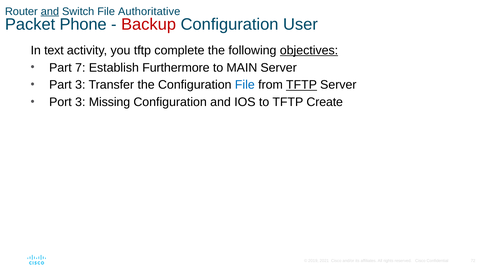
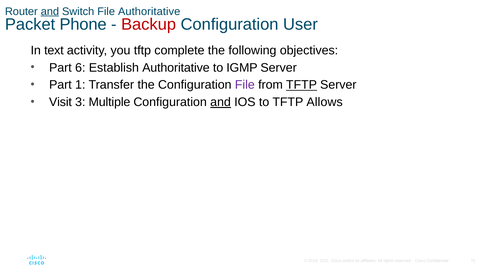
objectives underline: present -> none
7: 7 -> 6
Establish Furthermore: Furthermore -> Authoritative
MAIN: MAIN -> IGMP
Part 3: 3 -> 1
File at (245, 85) colour: blue -> purple
Port: Port -> Visit
Missing: Missing -> Multiple
and at (221, 102) underline: none -> present
Create: Create -> Allows
